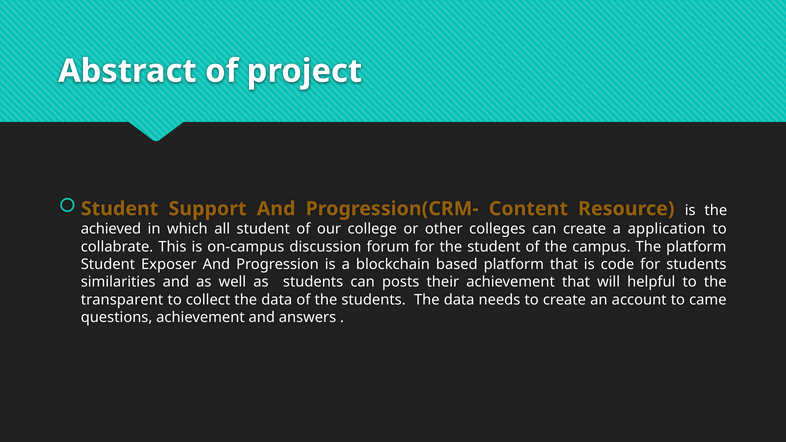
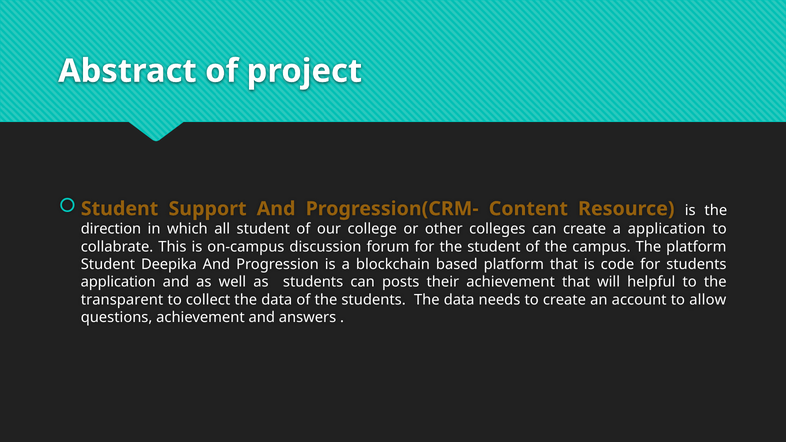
achieved: achieved -> direction
Exposer: Exposer -> Deepika
similarities at (118, 282): similarities -> application
came: came -> allow
